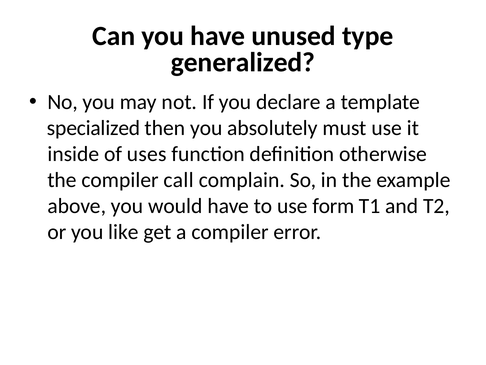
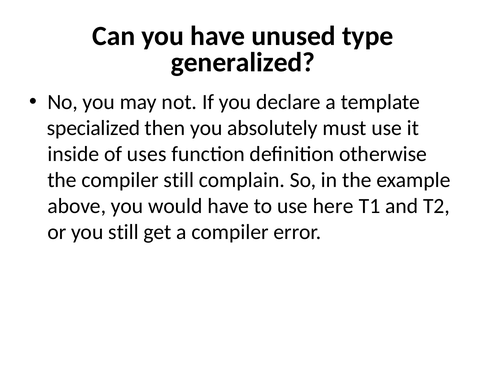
compiler call: call -> still
form: form -> here
you like: like -> still
